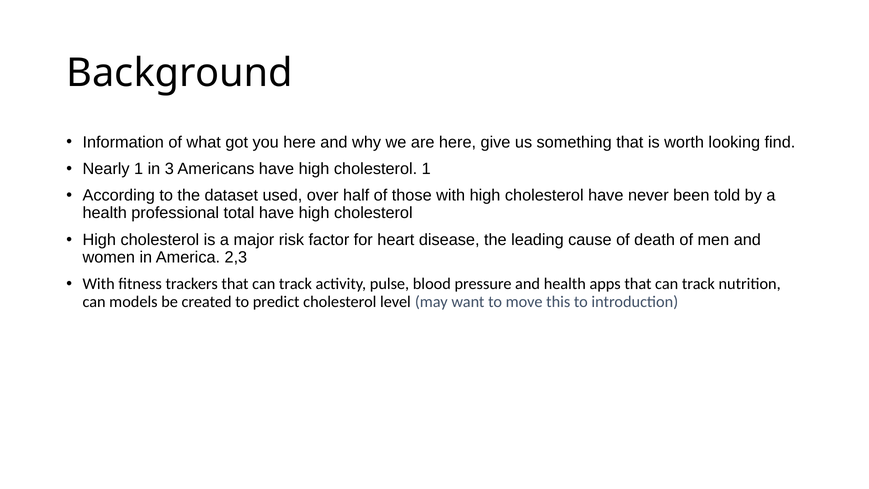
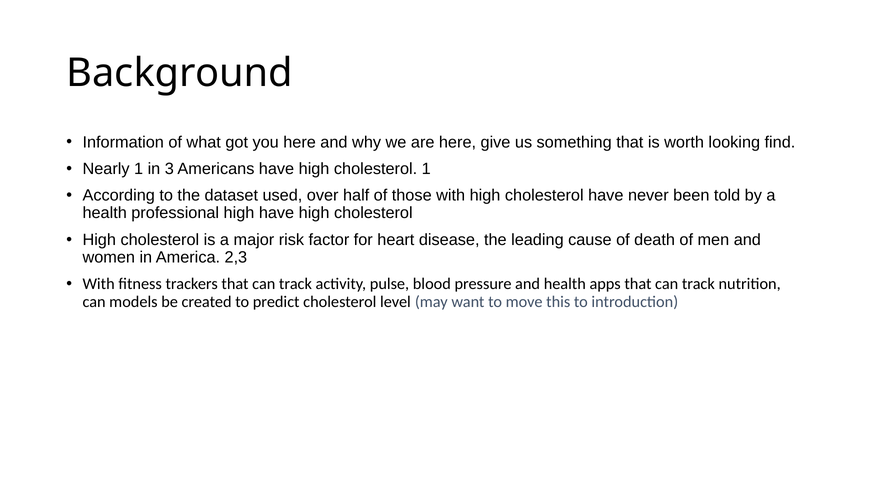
professional total: total -> high
